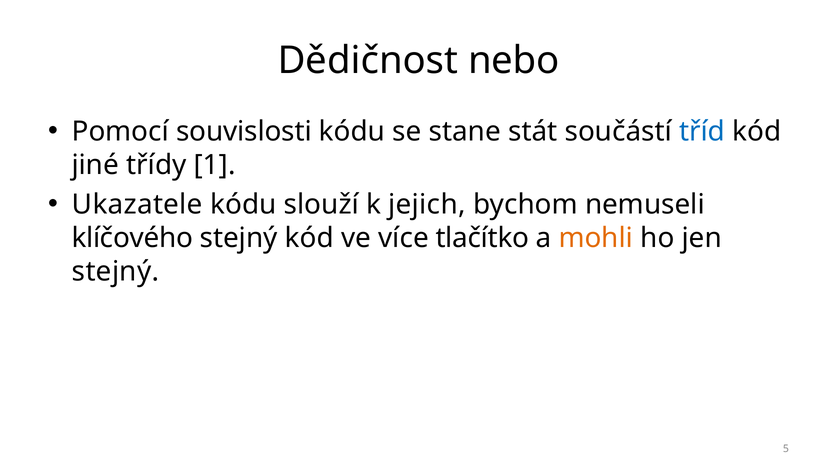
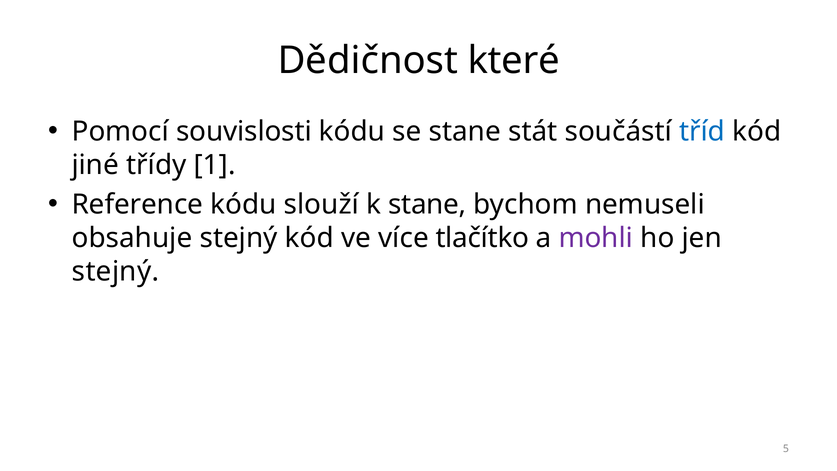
nebo: nebo -> které
Ukazatele: Ukazatele -> Reference
k jejich: jejich -> stane
klíčového: klíčového -> obsahuje
mohli colour: orange -> purple
